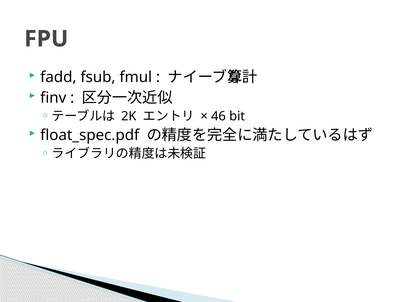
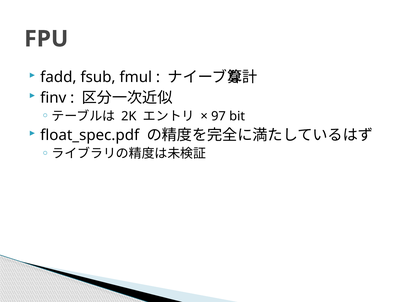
46: 46 -> 97
